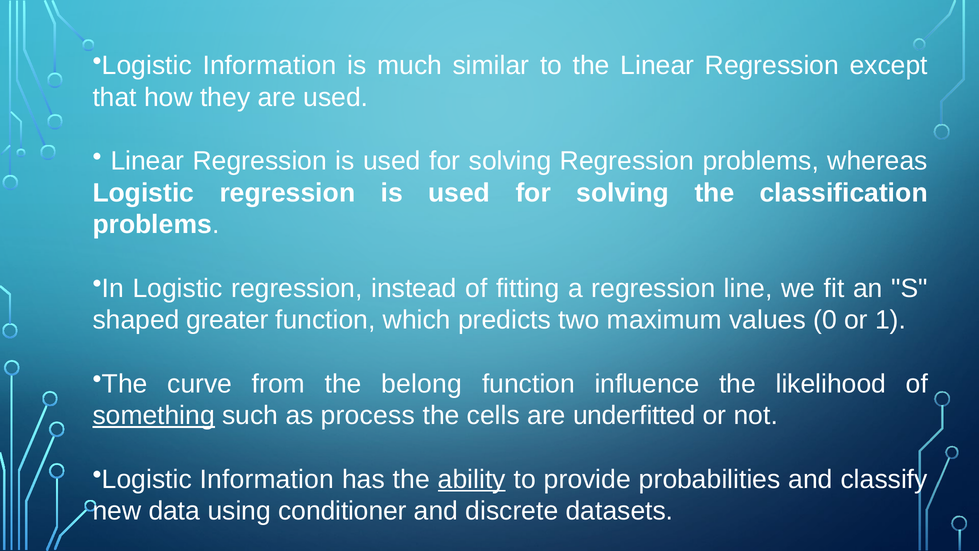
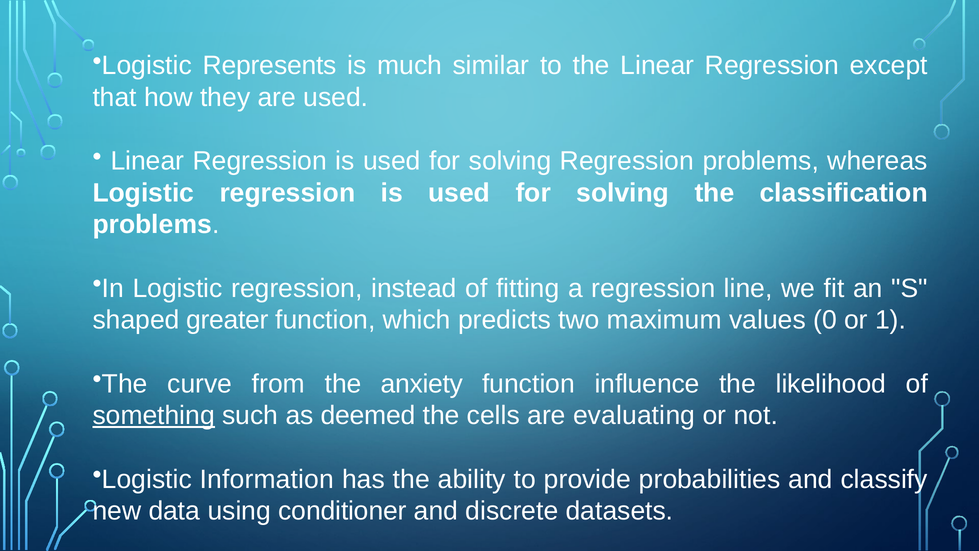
Information at (270, 66): Information -> Represents
belong: belong -> anxiety
process: process -> deemed
underfitted: underfitted -> evaluating
ability underline: present -> none
